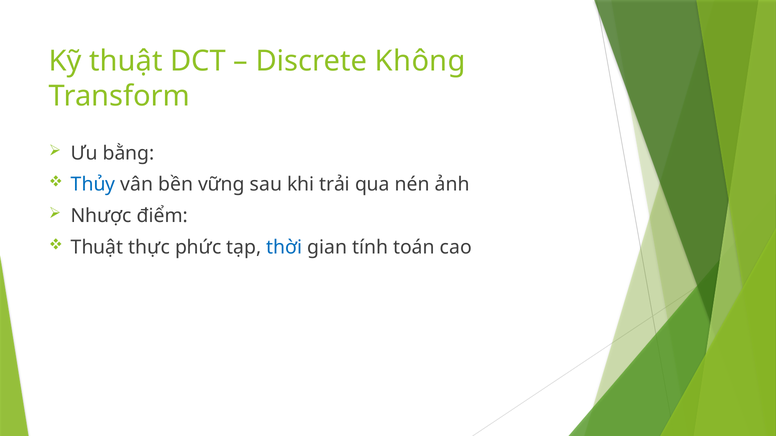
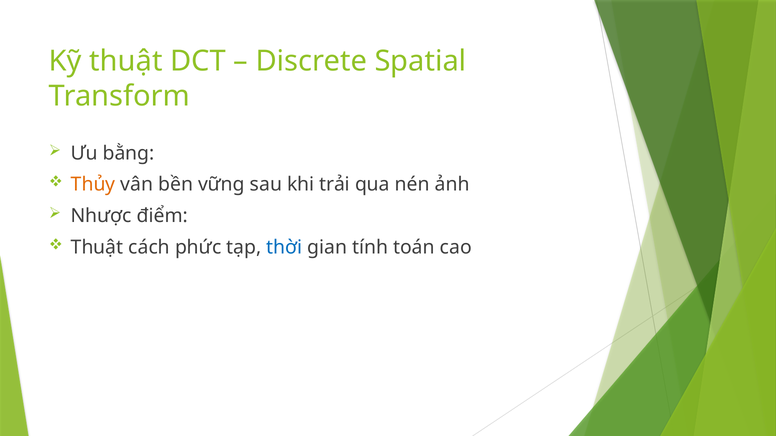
Không: Không -> Spatial
Thủy colour: blue -> orange
thực: thực -> cách
